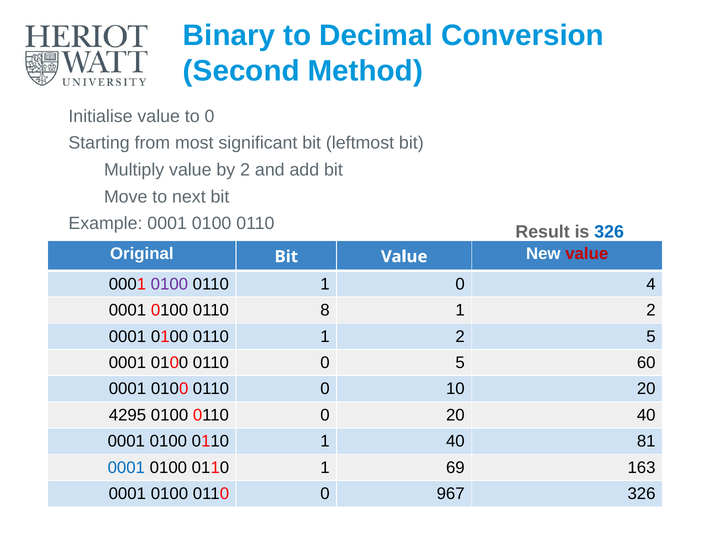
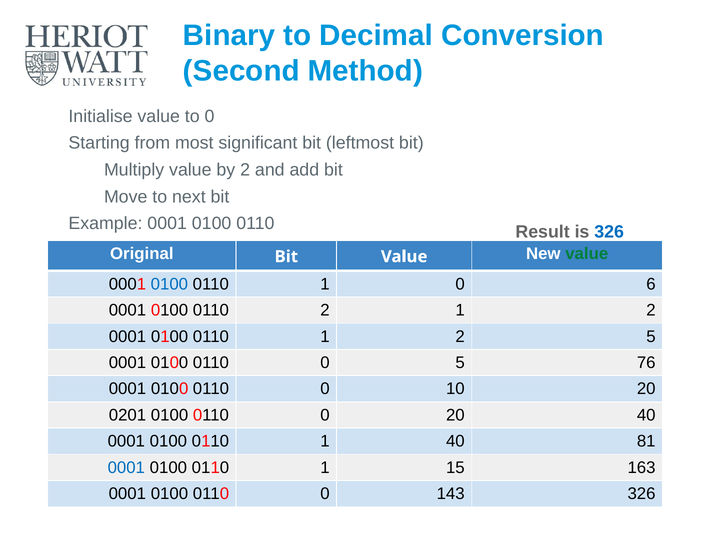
value at (587, 254) colour: red -> green
0100 at (169, 284) colour: purple -> blue
4: 4 -> 6
0110 8: 8 -> 2
60: 60 -> 76
4295: 4295 -> 0201
69: 69 -> 15
967: 967 -> 143
